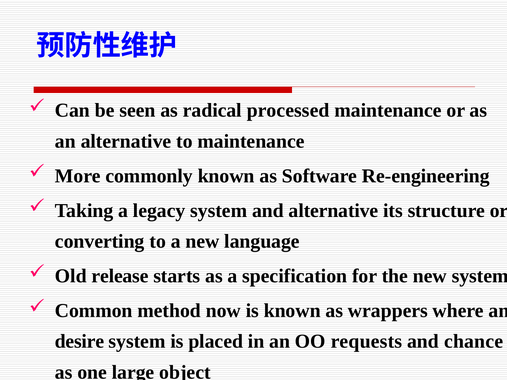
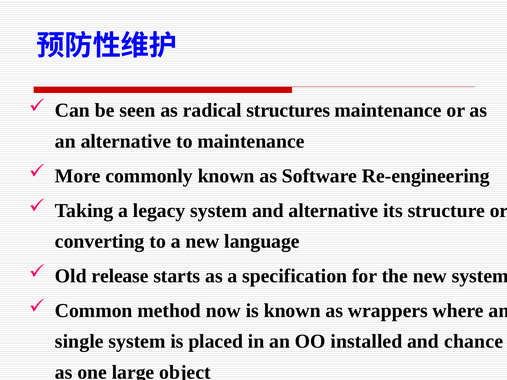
processed: processed -> structures
desire: desire -> single
requests: requests -> installed
